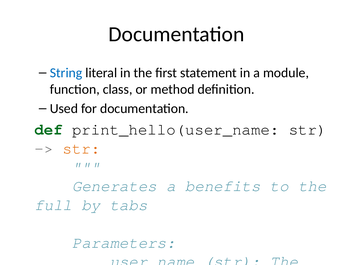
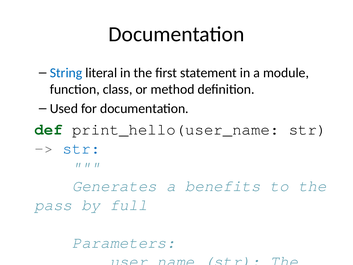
str at (81, 148) colour: orange -> blue
full: full -> pass
tabs: tabs -> full
